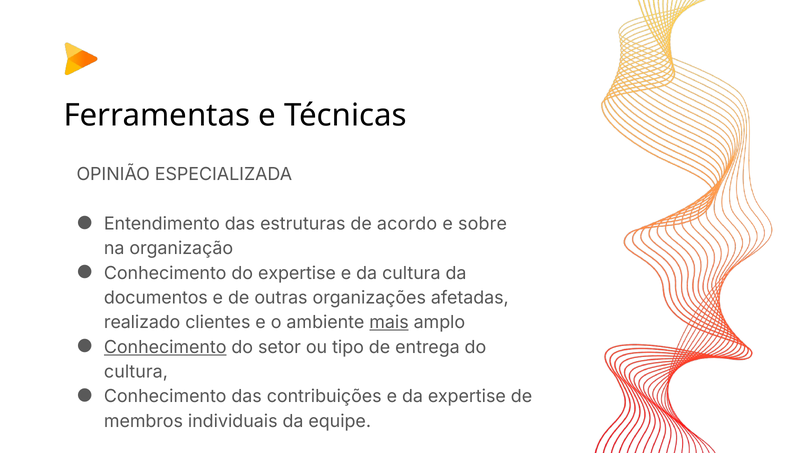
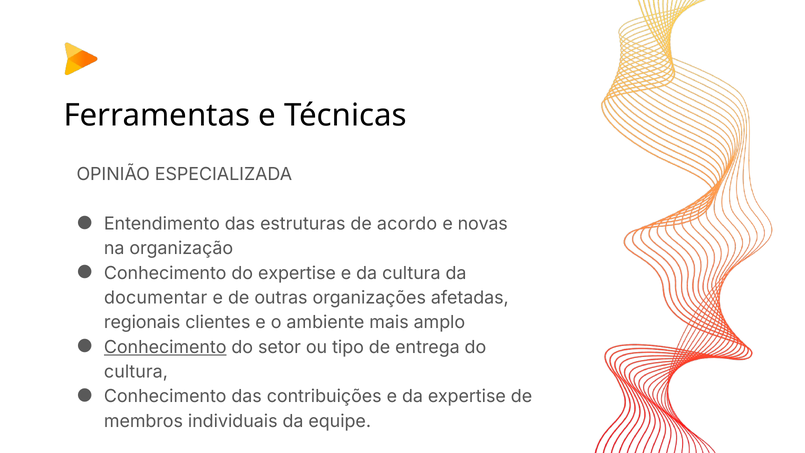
sobre: sobre -> novas
documentos: documentos -> documentar
realizado: realizado -> regionais
mais underline: present -> none
